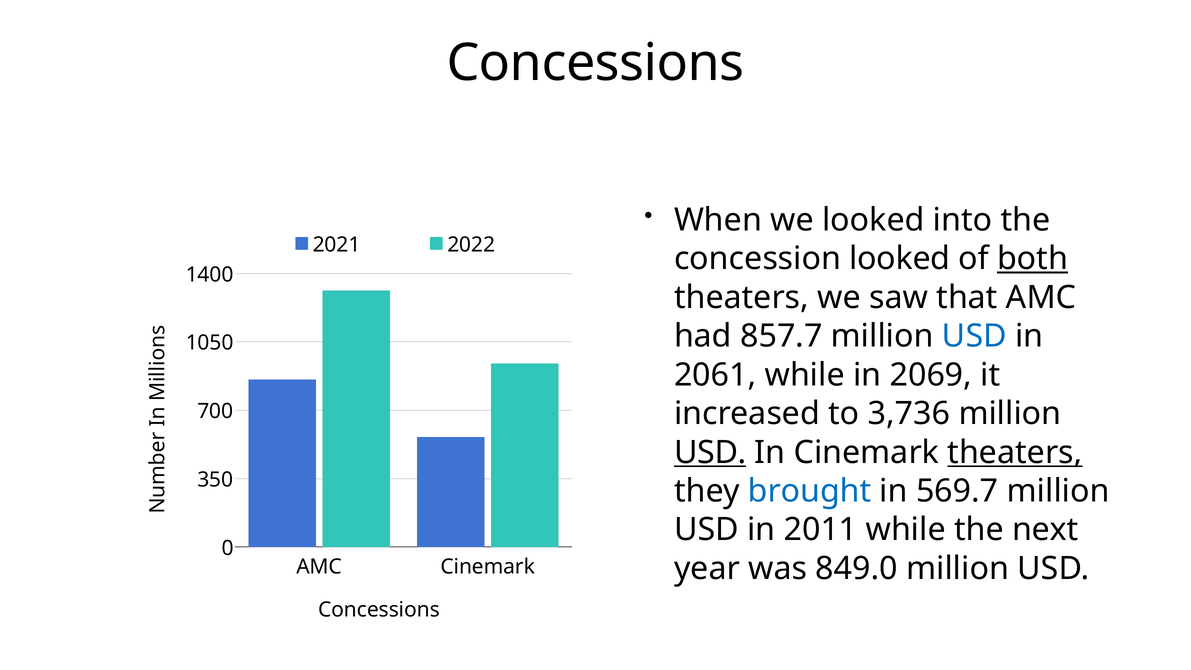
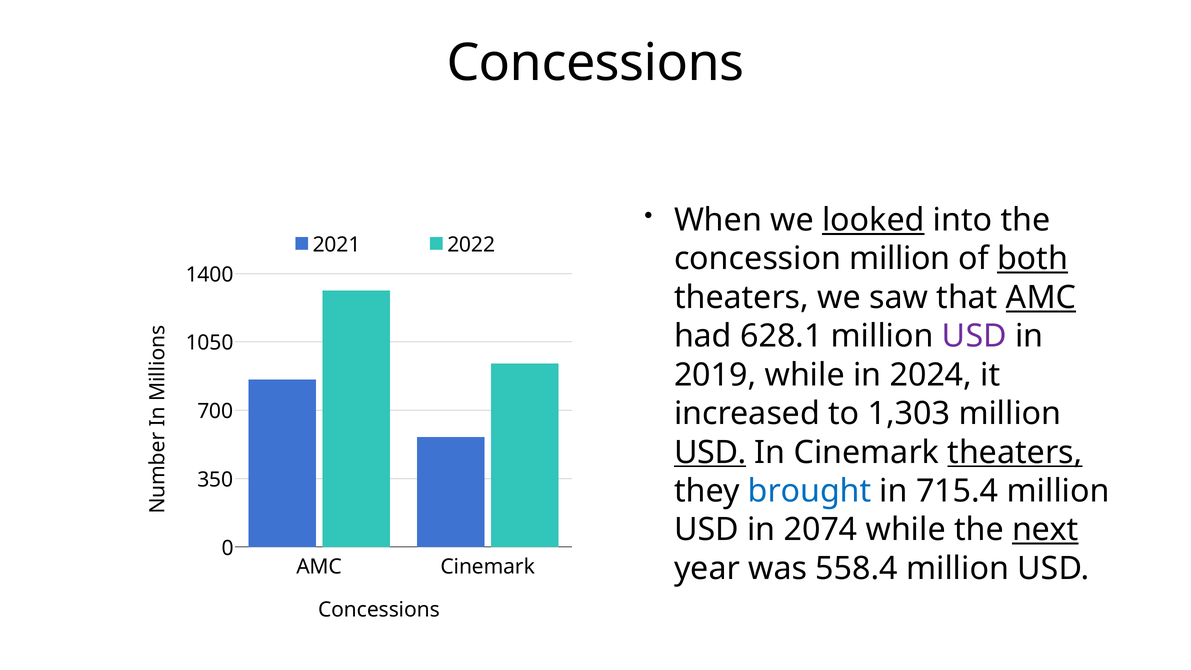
looked at (873, 220) underline: none -> present
concession looked: looked -> million
AMC at (1041, 298) underline: none -> present
857.7: 857.7 -> 628.1
USD at (974, 336) colour: blue -> purple
2061: 2061 -> 2019
2069: 2069 -> 2024
3,736: 3,736 -> 1,303
569.7: 569.7 -> 715.4
2011: 2011 -> 2074
next underline: none -> present
849.0: 849.0 -> 558.4
